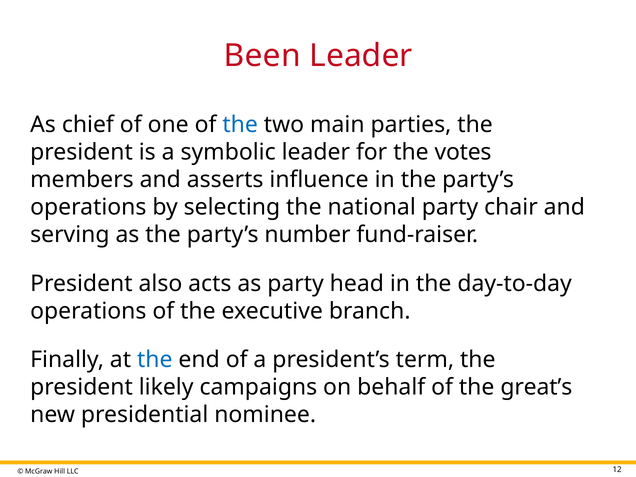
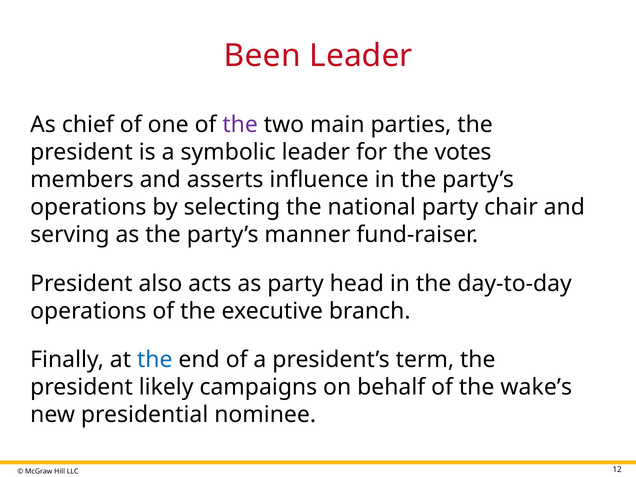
the at (240, 125) colour: blue -> purple
number: number -> manner
great’s: great’s -> wake’s
